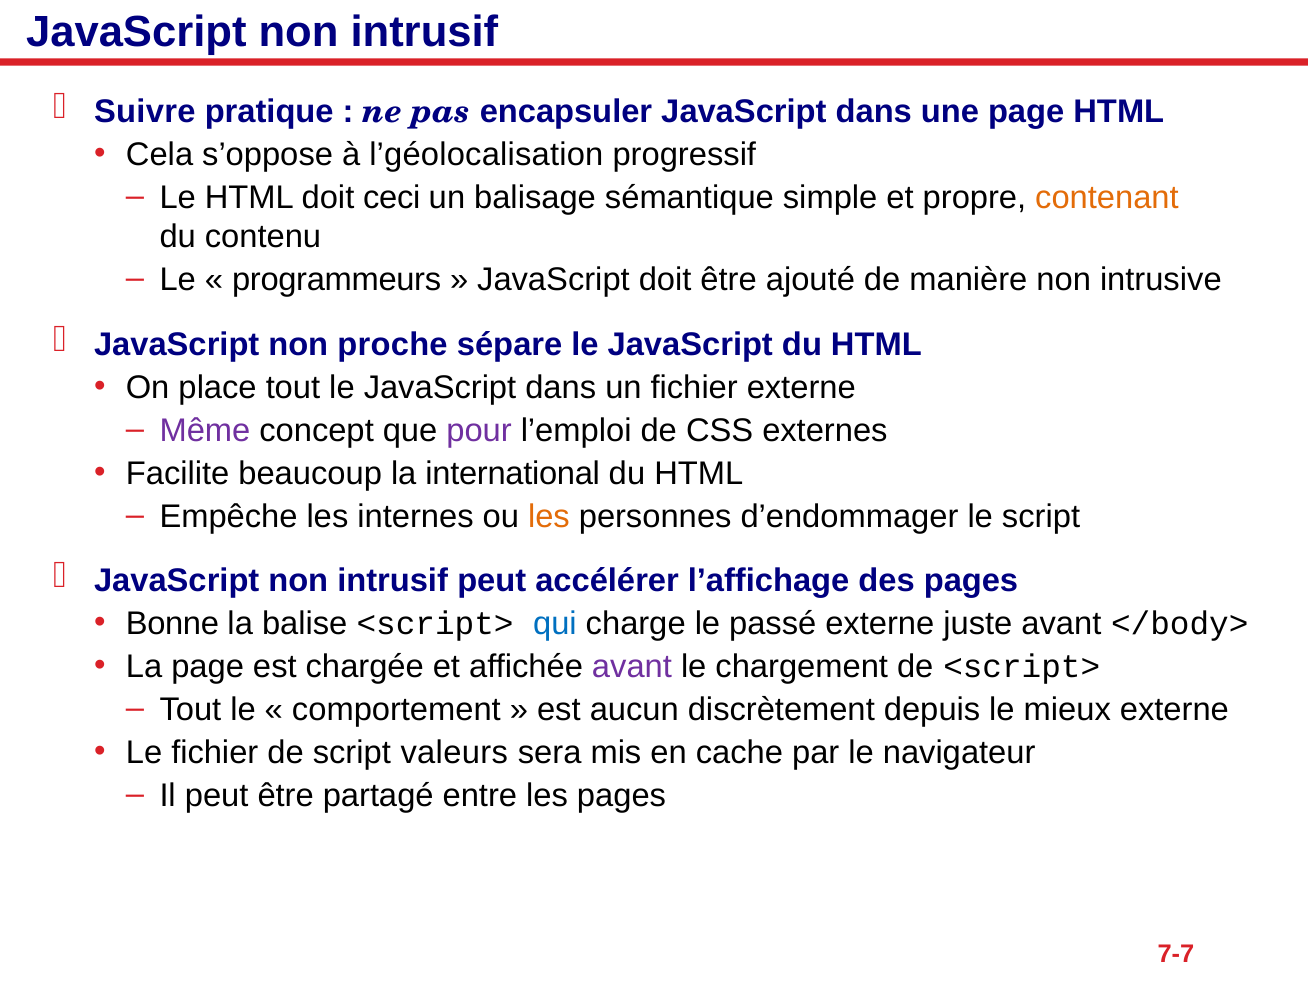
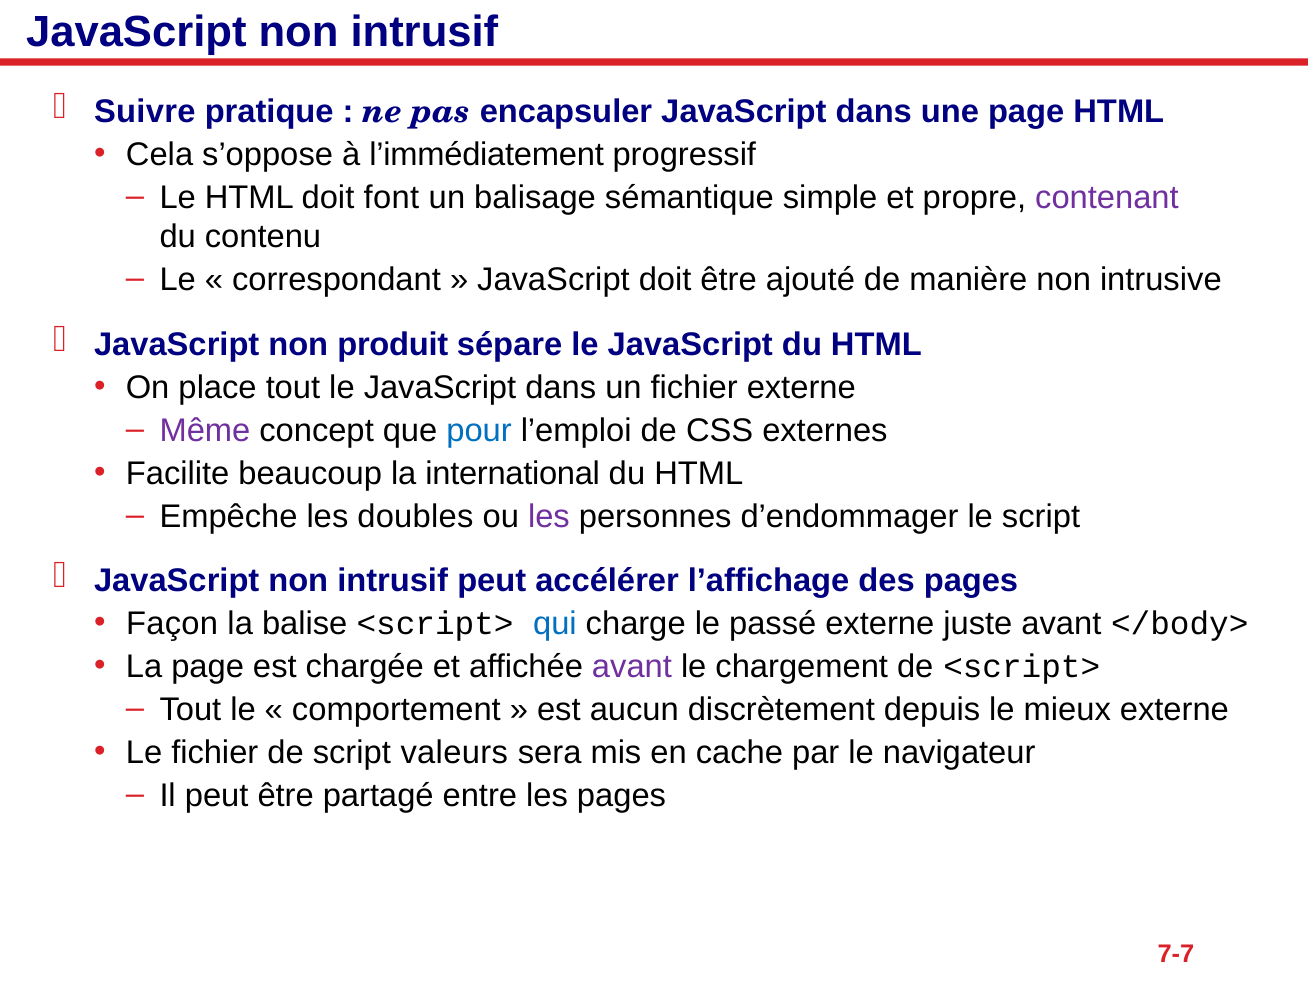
l’géolocalisation: l’géolocalisation -> l’immédiatement
ceci: ceci -> font
contenant colour: orange -> purple
programmeurs: programmeurs -> correspondant
proche: proche -> produit
pour colour: purple -> blue
internes: internes -> doubles
les at (549, 516) colour: orange -> purple
Bonne: Bonne -> Façon
